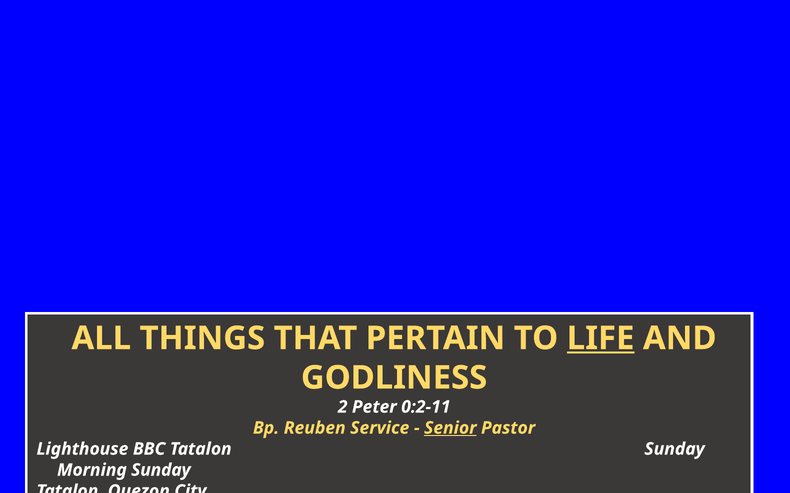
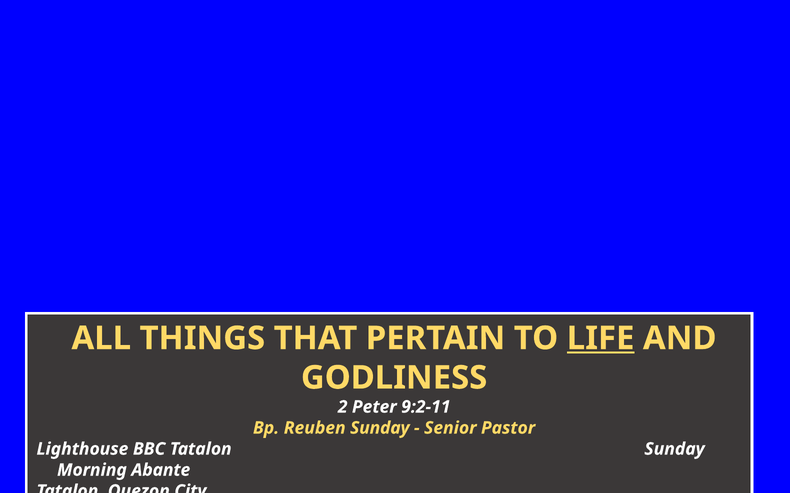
0:2-11: 0:2-11 -> 9:2-11
Reuben Service: Service -> Sunday
Senior underline: present -> none
Morning Sunday: Sunday -> Abante
